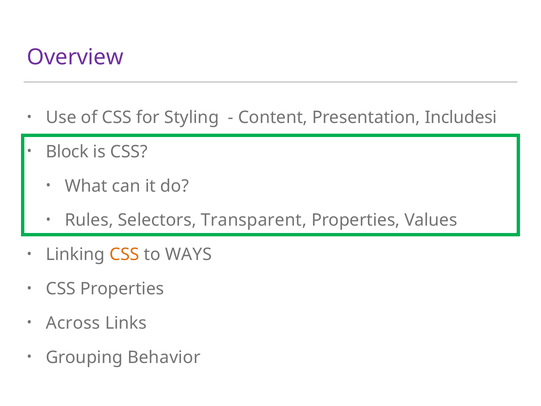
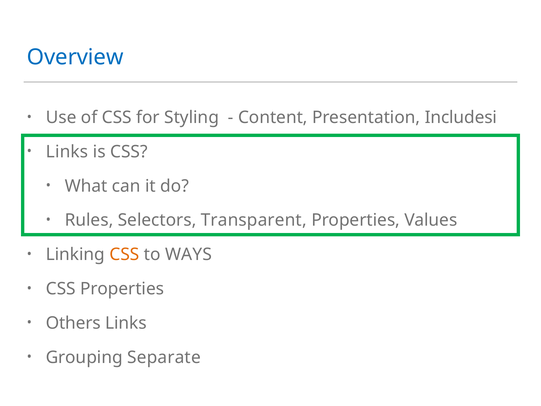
Overview colour: purple -> blue
Block at (67, 152): Block -> Links
Across: Across -> Others
Behavior: Behavior -> Separate
